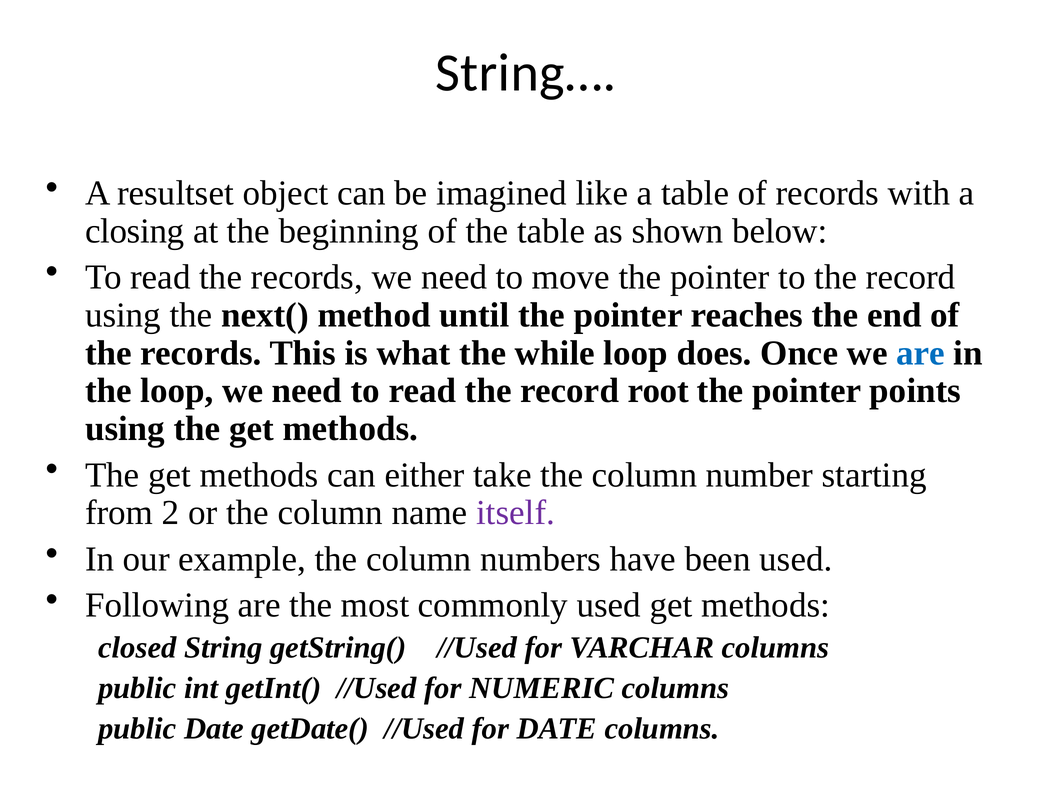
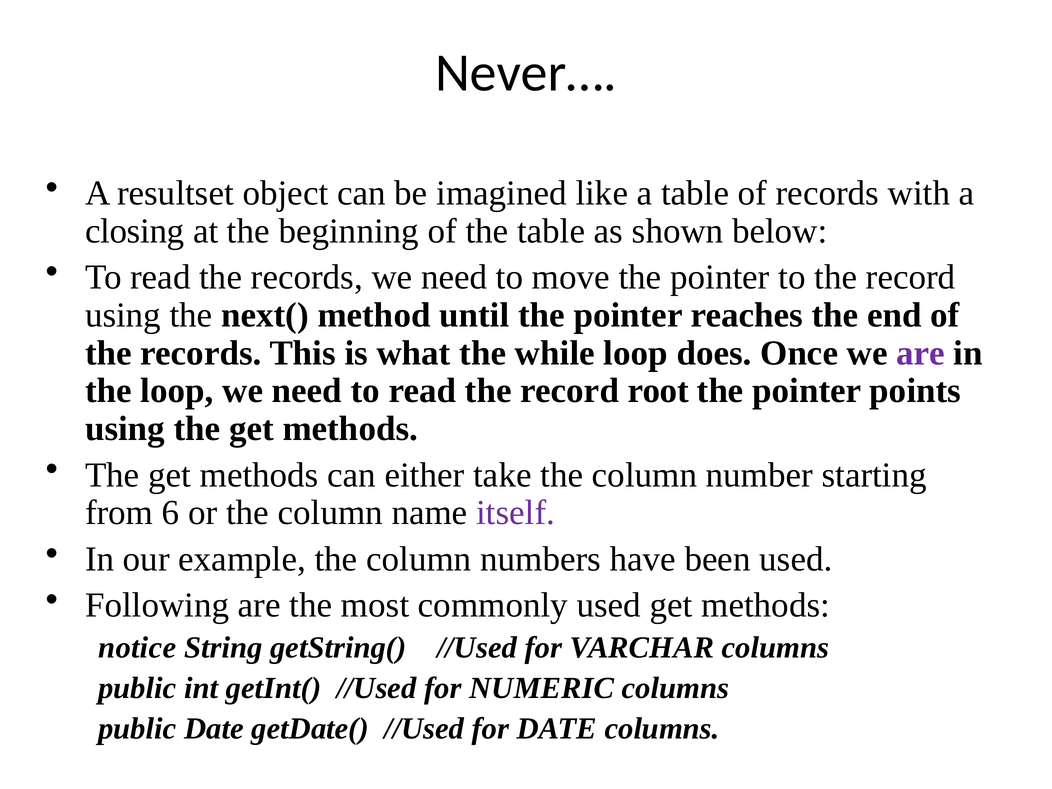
String…: String… -> Never…
are at (921, 353) colour: blue -> purple
2: 2 -> 6
closed: closed -> notice
